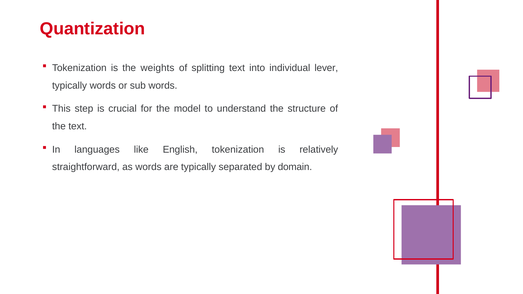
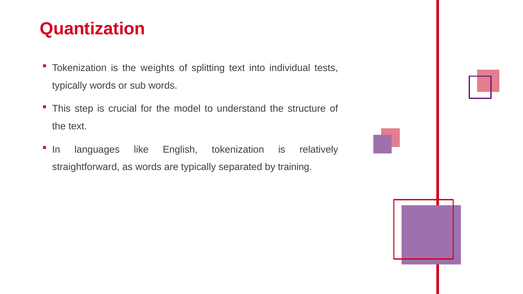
lever: lever -> tests
domain: domain -> training
